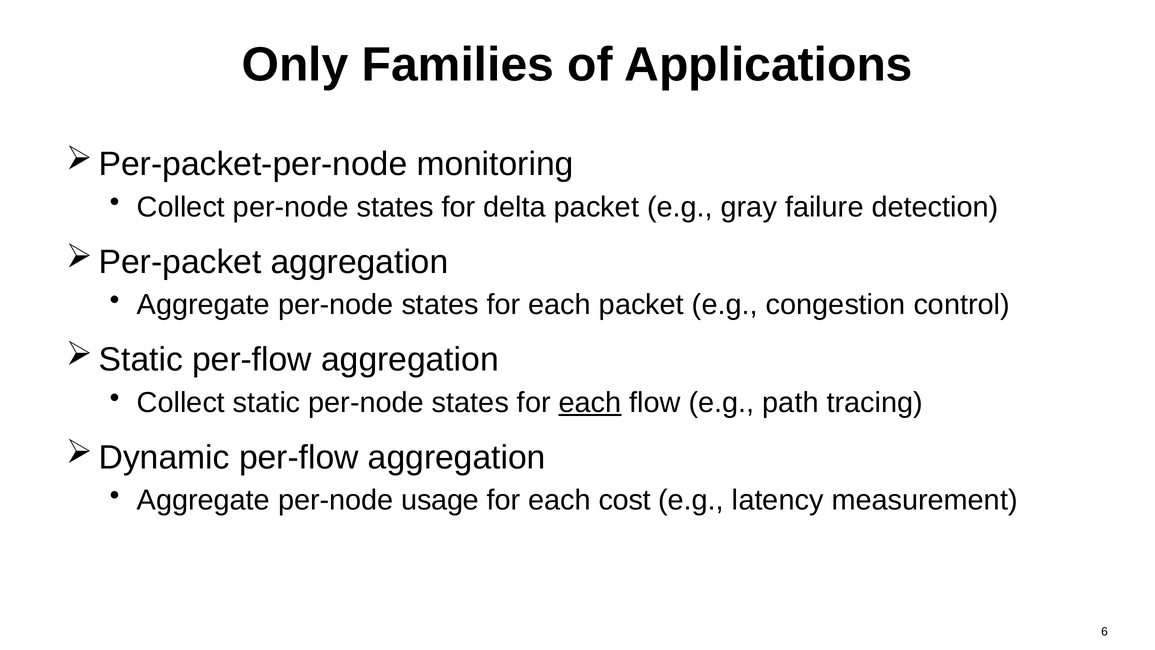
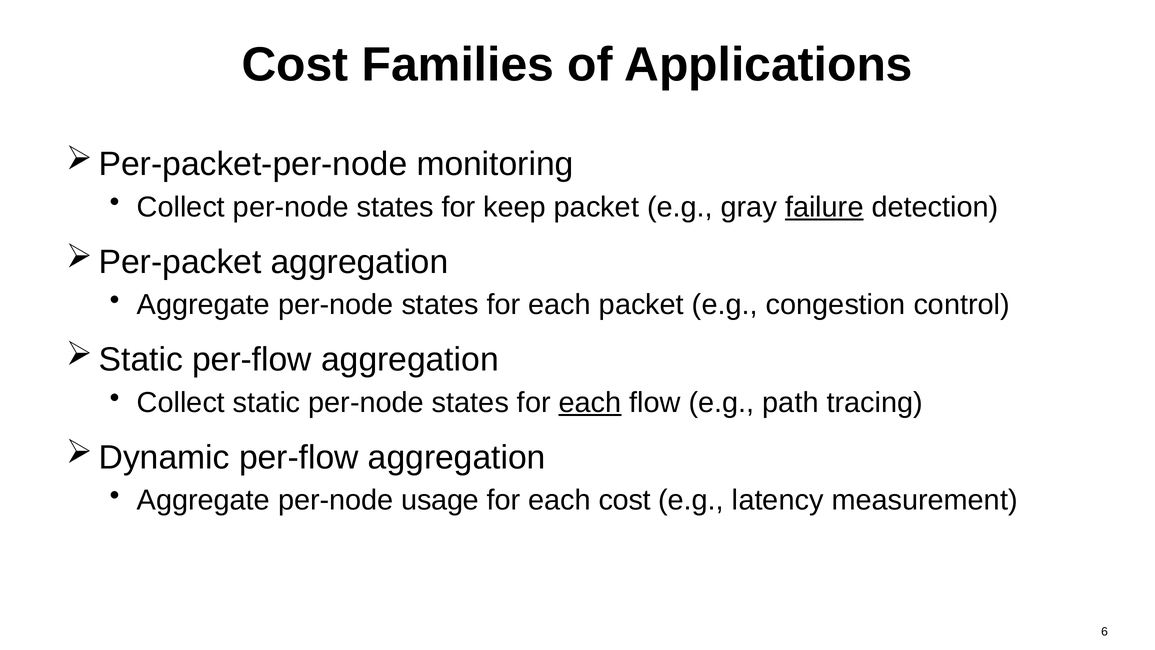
Only at (295, 65): Only -> Cost
delta: delta -> keep
failure underline: none -> present
